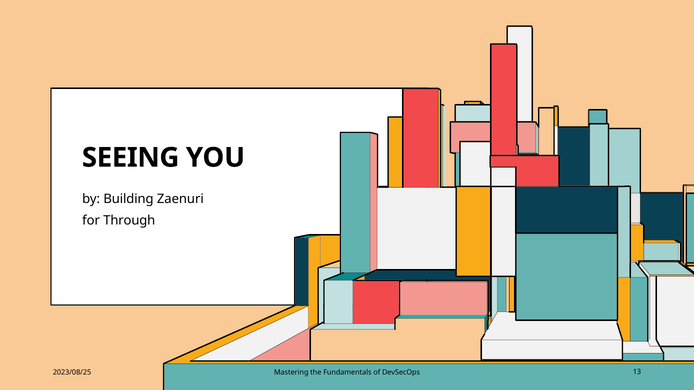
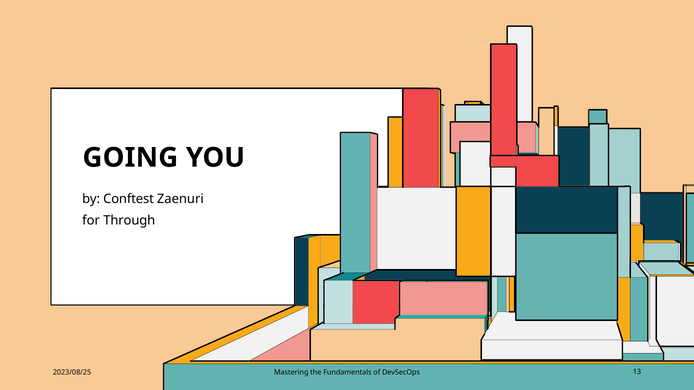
SEEING: SEEING -> GOING
Building: Building -> Conftest
